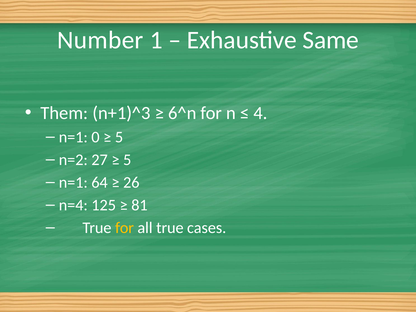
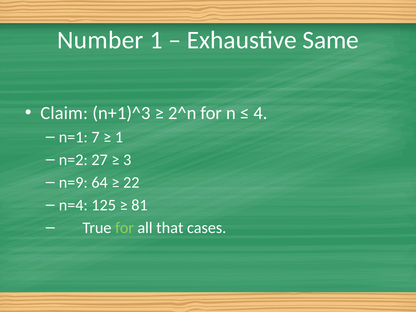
Them: Them -> Claim
6^n: 6^n -> 2^n
0: 0 -> 7
5 at (119, 137): 5 -> 1
5 at (127, 160): 5 -> 3
n=1 at (73, 182): n=1 -> n=9
26: 26 -> 22
for at (125, 228) colour: yellow -> light green
true: true -> that
